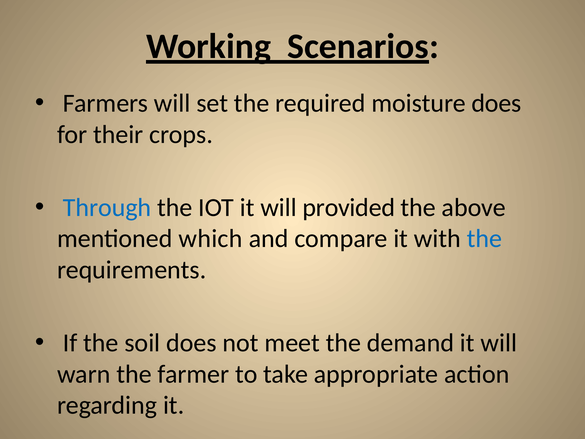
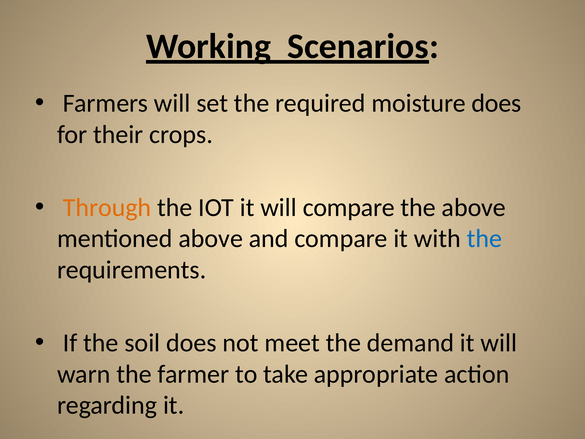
Through colour: blue -> orange
will provided: provided -> compare
mentioned which: which -> above
